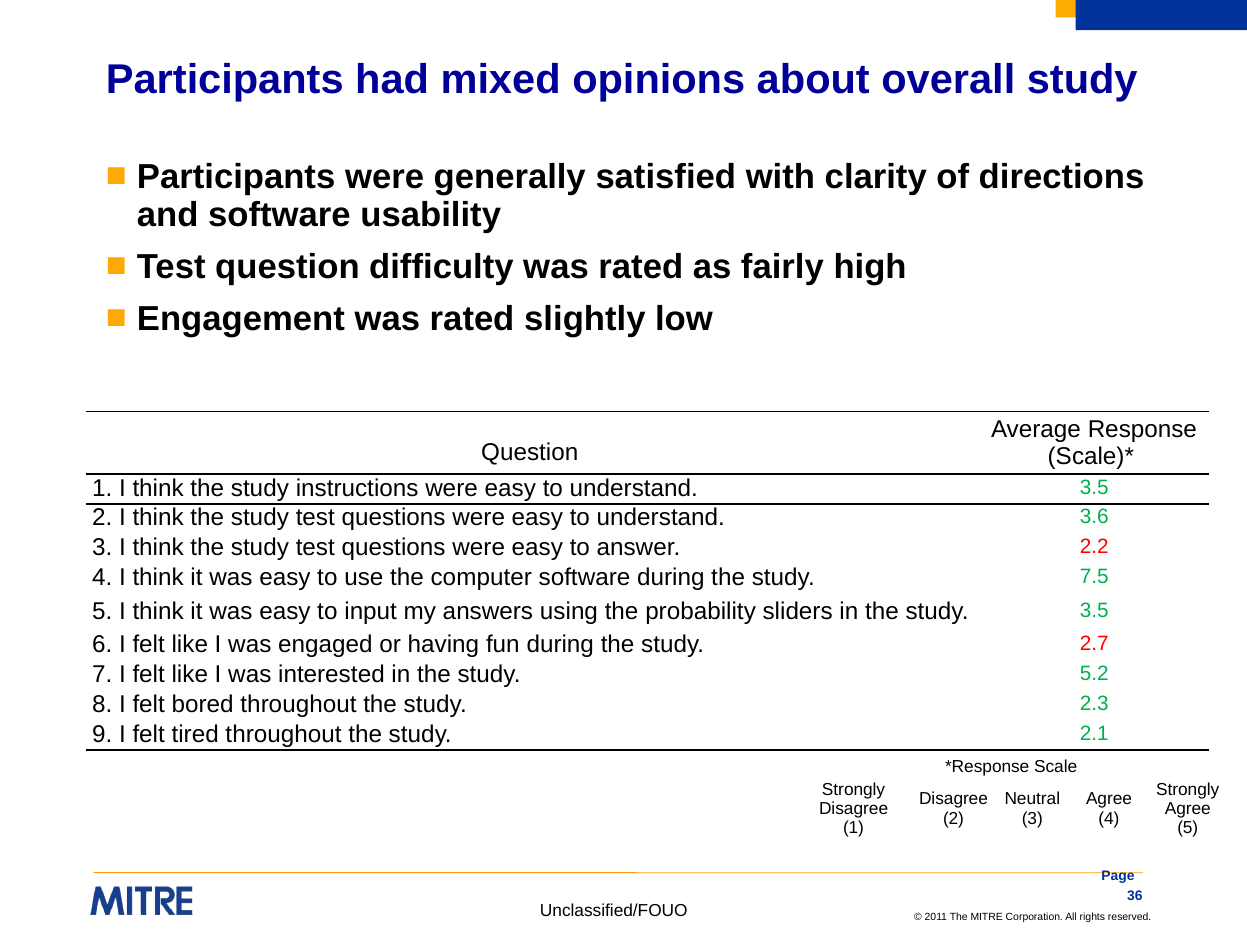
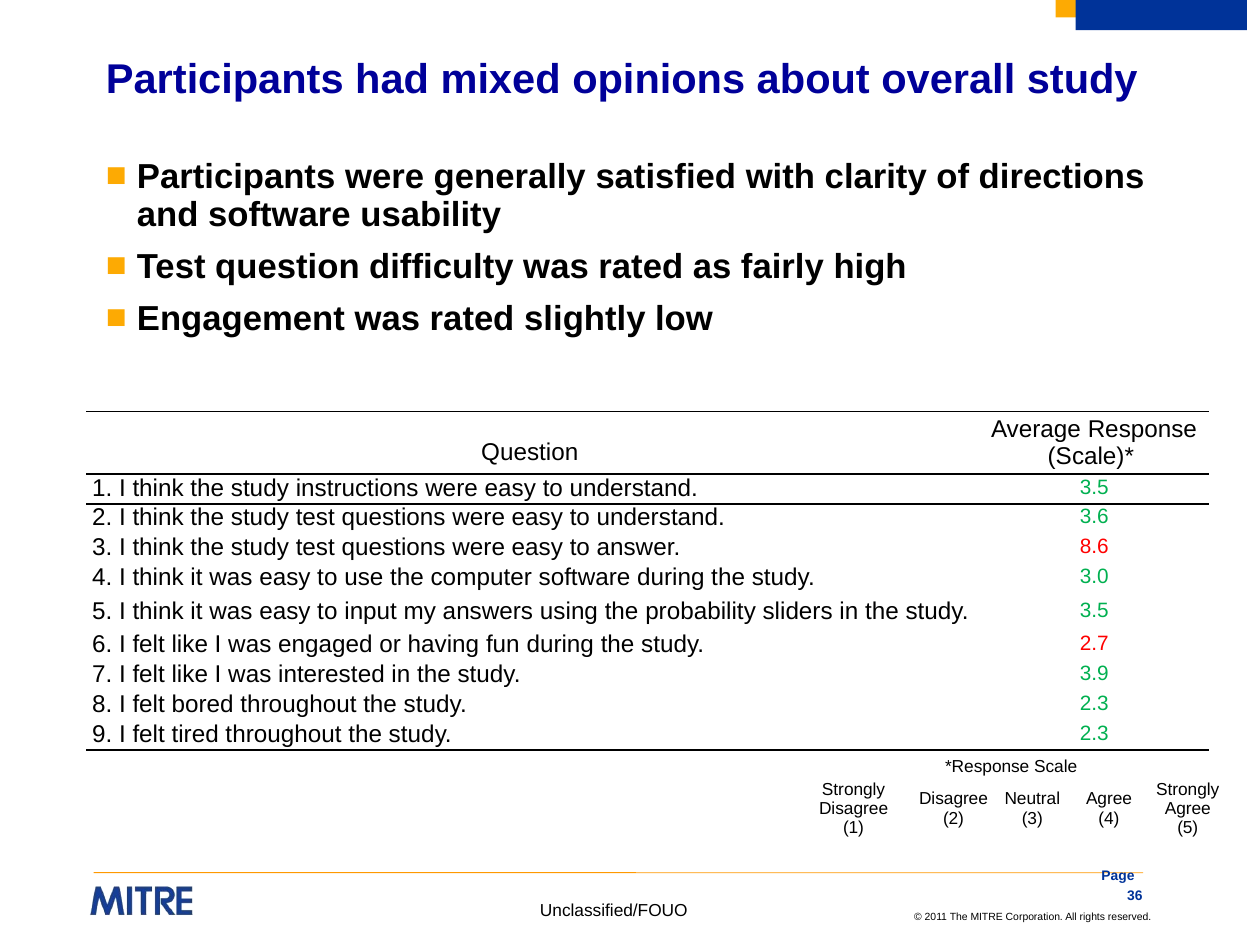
2.2: 2.2 -> 8.6
7.5: 7.5 -> 3.0
5.2: 5.2 -> 3.9
2.1 at (1094, 734): 2.1 -> 2.3
